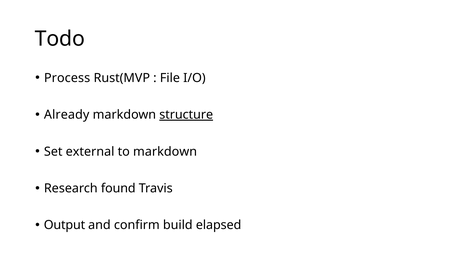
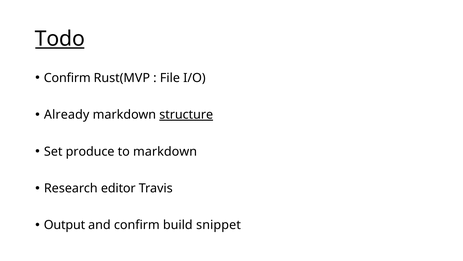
Todo underline: none -> present
Process at (67, 78): Process -> Confirm
external: external -> produce
found: found -> editor
elapsed: elapsed -> snippet
